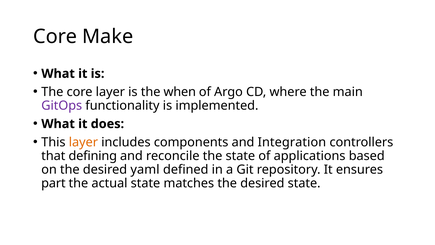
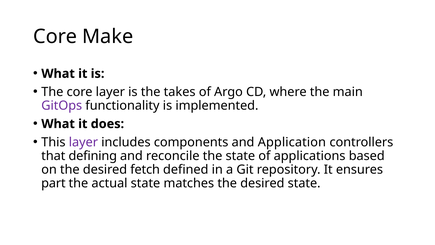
when: when -> takes
layer at (83, 142) colour: orange -> purple
Integration: Integration -> Application
yaml: yaml -> fetch
